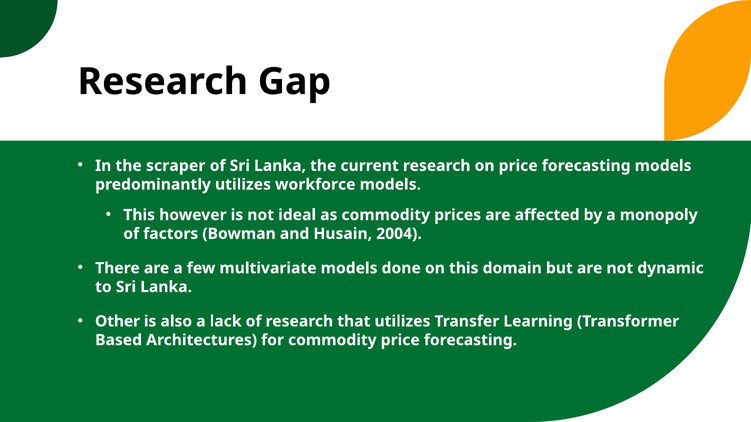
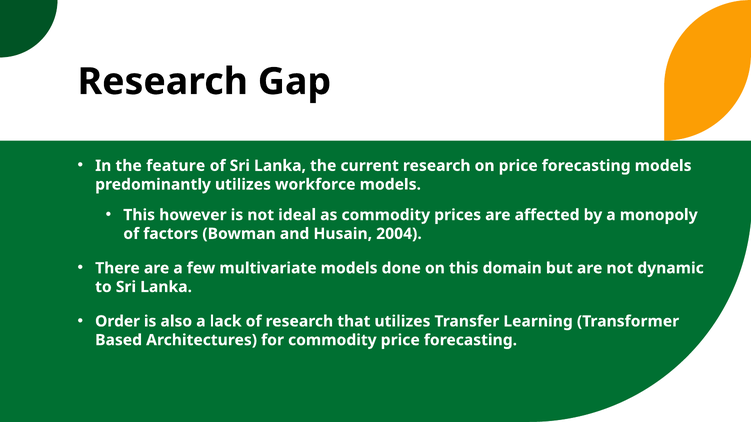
scraper: scraper -> feature
Other: Other -> Order
